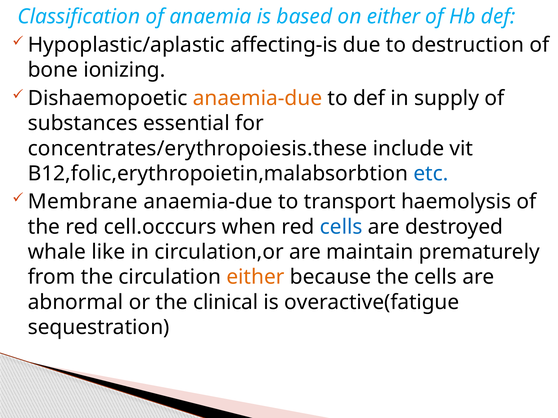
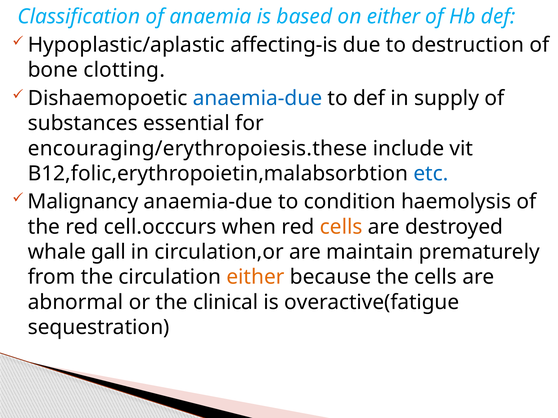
ionizing: ionizing -> clotting
anaemia-due at (258, 98) colour: orange -> blue
concentrates/erythropoiesis.these: concentrates/erythropoiesis.these -> encouraging/erythropoiesis.these
Membrane: Membrane -> Malignancy
transport: transport -> condition
cells at (341, 227) colour: blue -> orange
like: like -> gall
